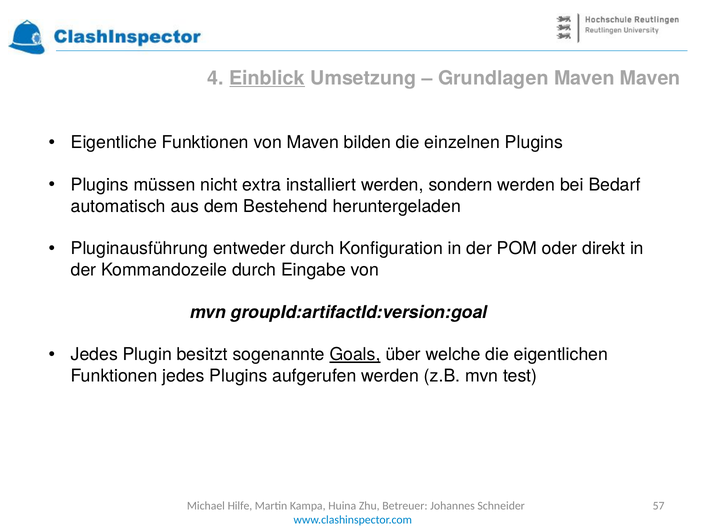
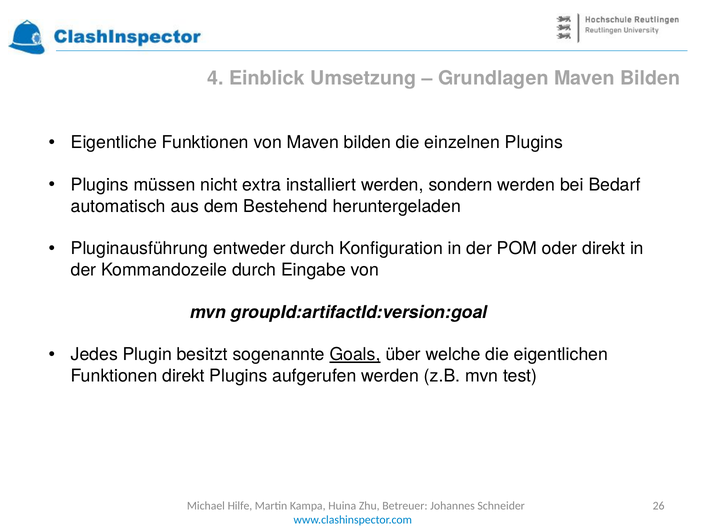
Einblick underline: present -> none
Grundlagen Maven Maven: Maven -> Bilden
Funktionen jedes: jedes -> direkt
57: 57 -> 26
